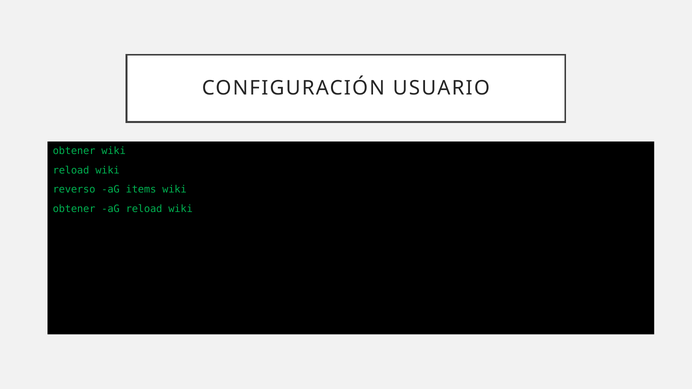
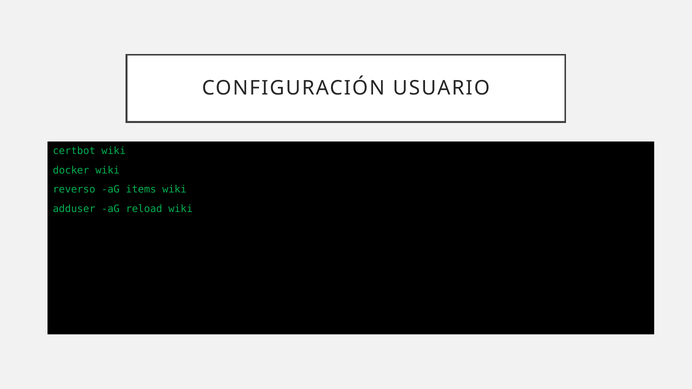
obtener at (74, 151): obtener -> certbot
reload at (71, 170): reload -> docker
obtener at (74, 209): obtener -> adduser
